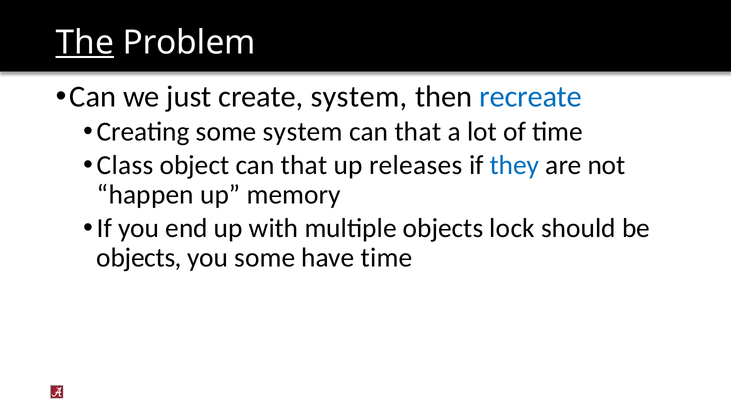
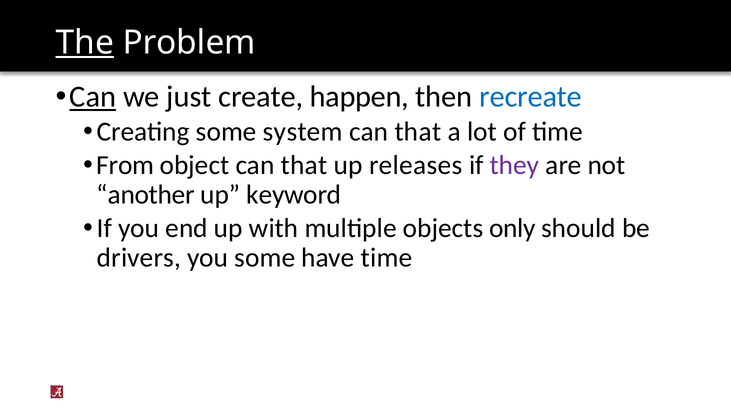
Can at (93, 97) underline: none -> present
create system: system -> happen
Class: Class -> From
they colour: blue -> purple
happen: happen -> another
memory: memory -> keyword
lock: lock -> only
objects at (139, 258): objects -> drivers
